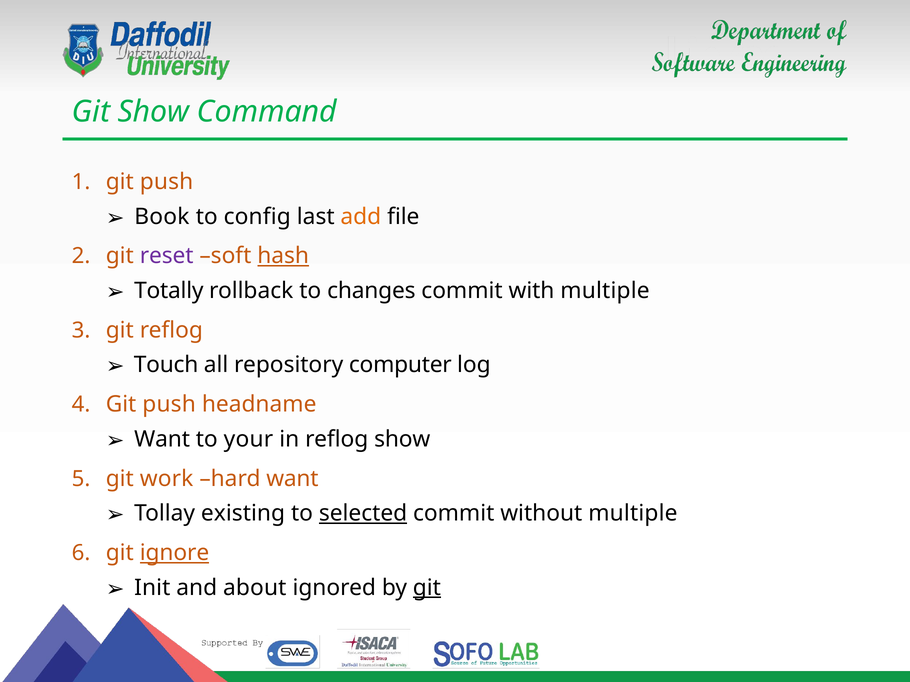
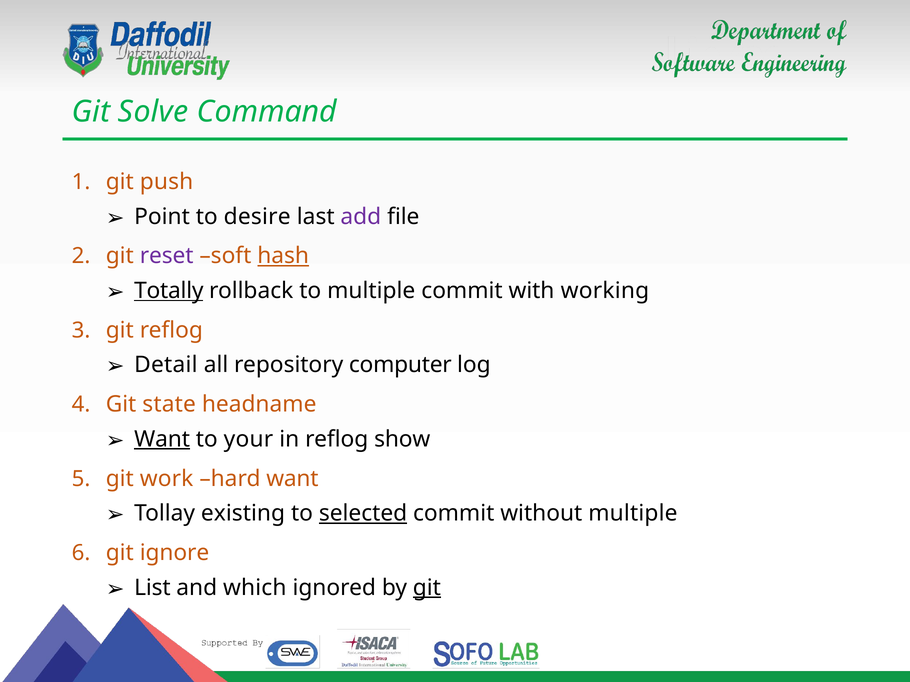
Git Show: Show -> Solve
Book: Book -> Point
config: config -> desire
add colour: orange -> purple
Totally underline: none -> present
to changes: changes -> multiple
with multiple: multiple -> working
Touch: Touch -> Detail
push at (169, 405): push -> state
Want at (162, 439) underline: none -> present
ignore underline: present -> none
Init: Init -> List
about: about -> which
